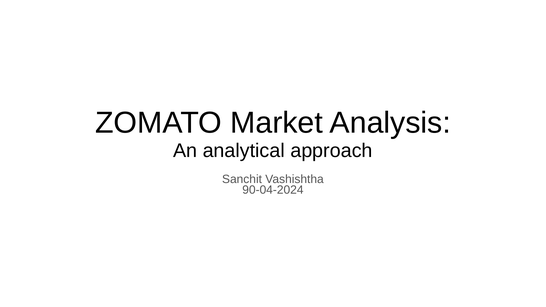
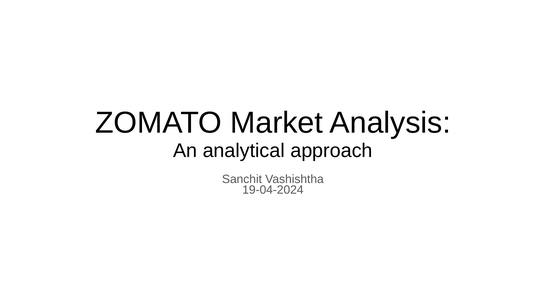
90-04-2024: 90-04-2024 -> 19-04-2024
